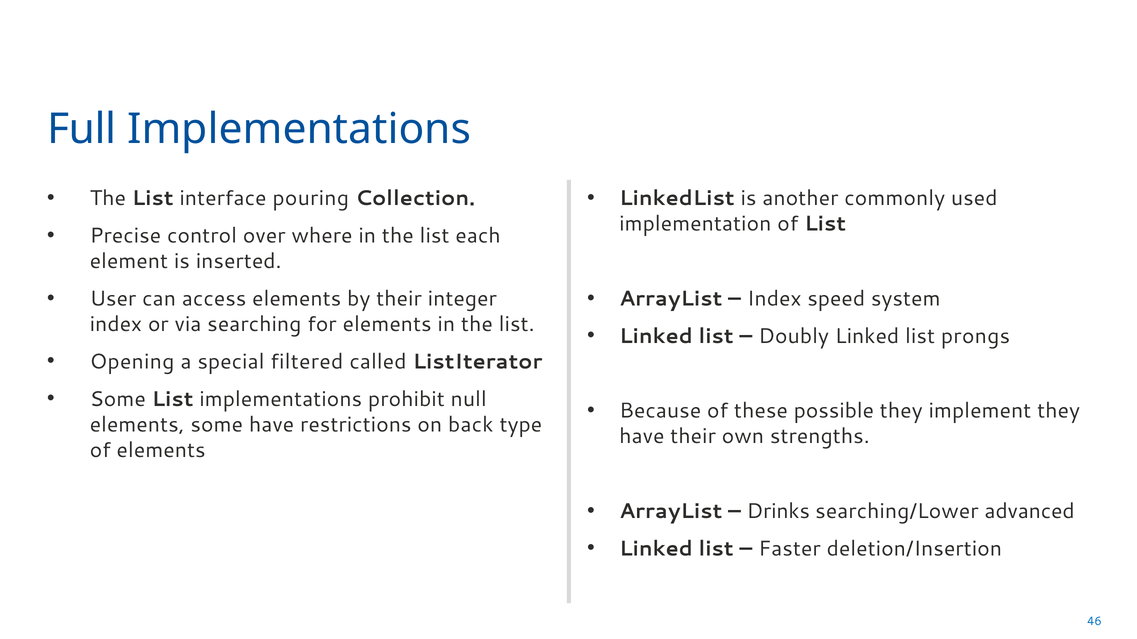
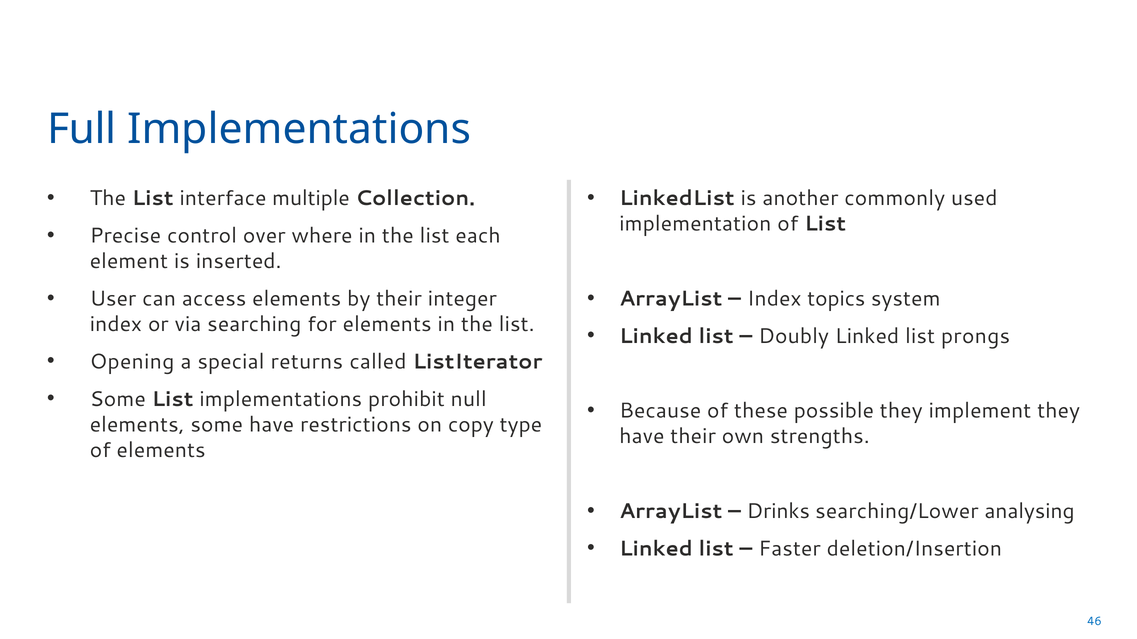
pouring: pouring -> multiple
speed: speed -> topics
filtered: filtered -> returns
back: back -> copy
advanced: advanced -> analysing
